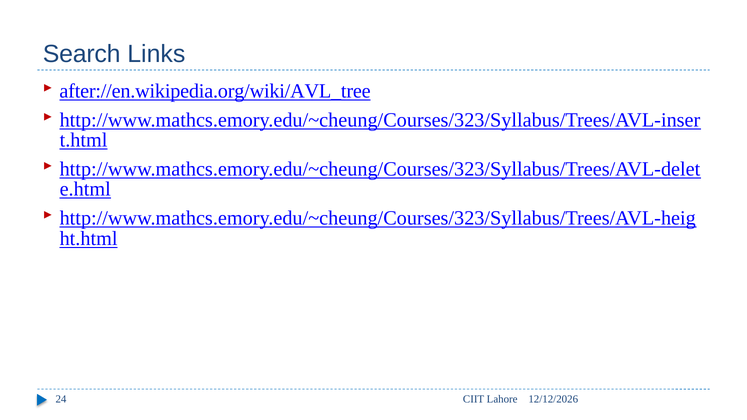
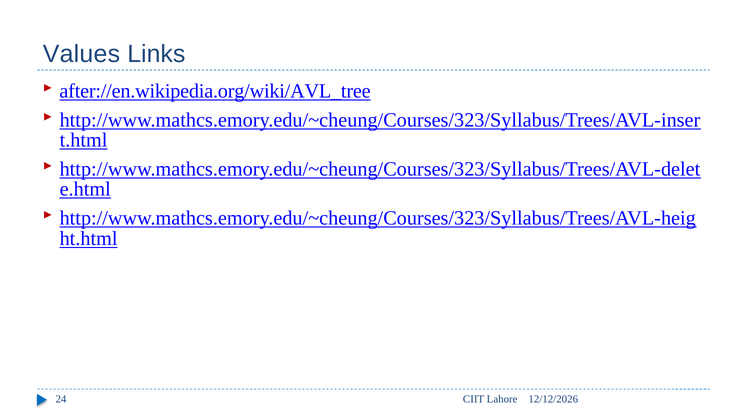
Search: Search -> Values
